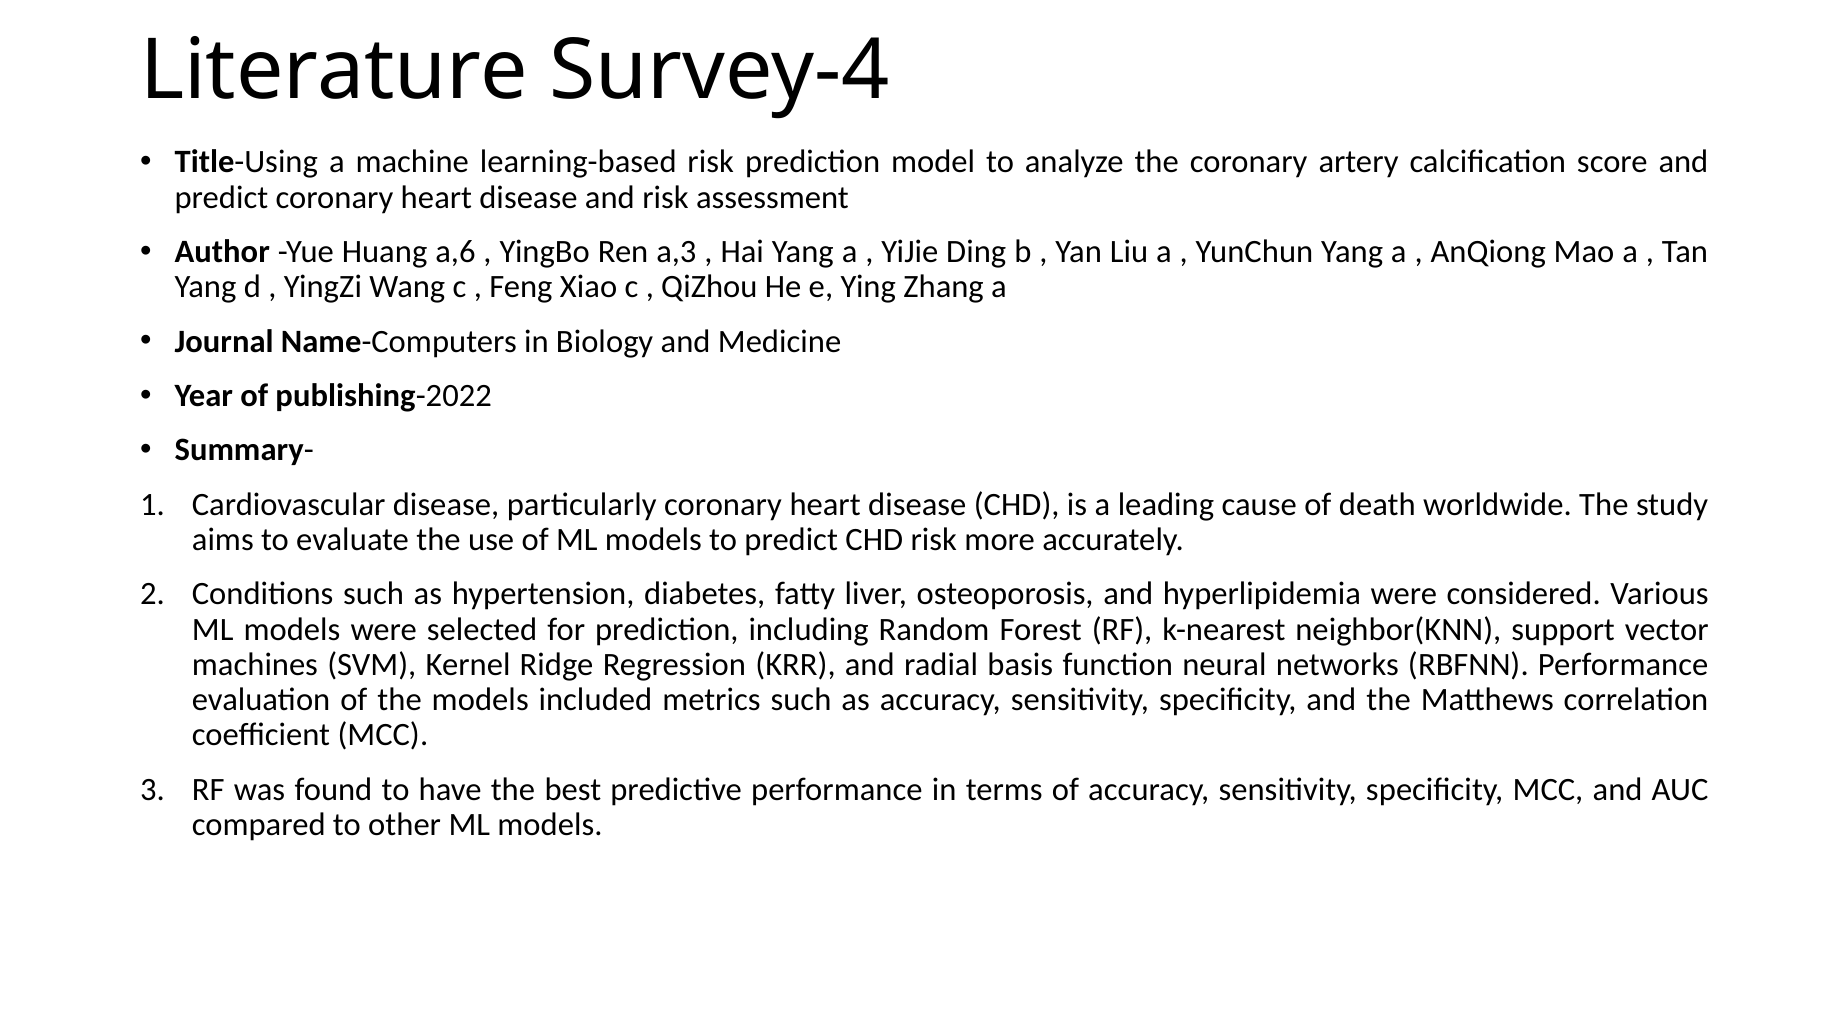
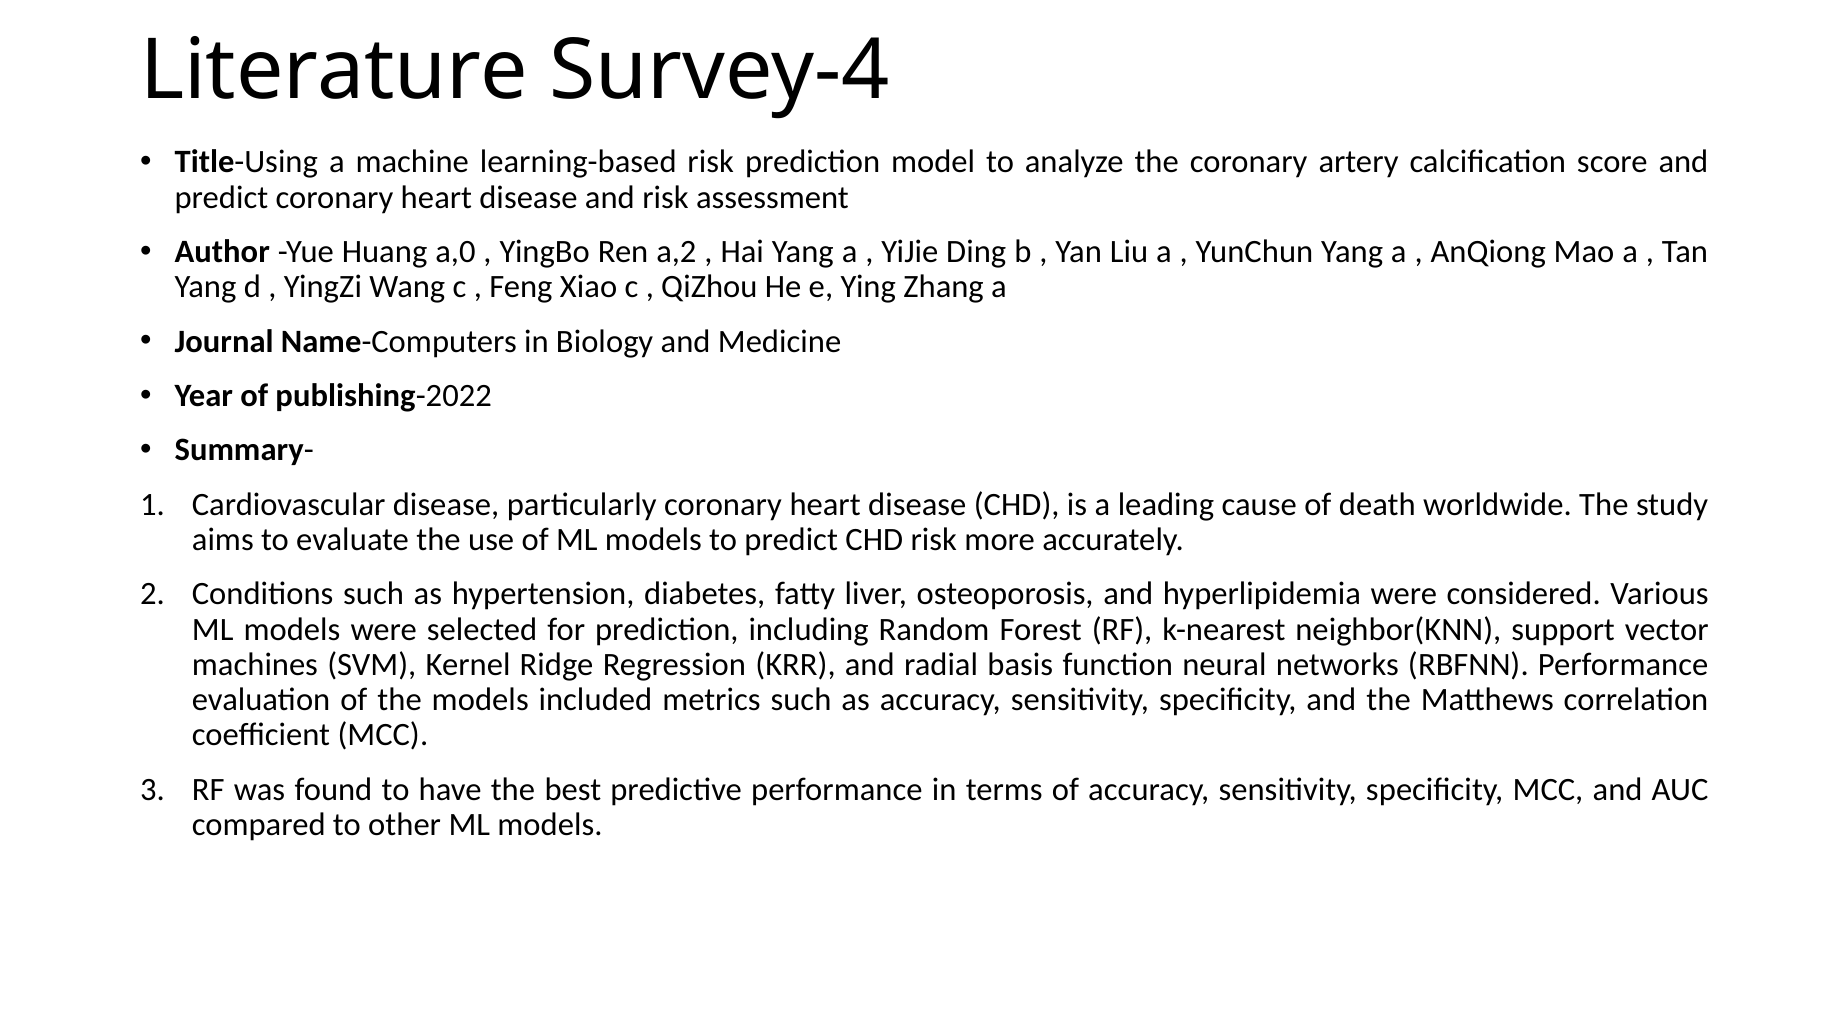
a,6: a,6 -> a,0
a,3: a,3 -> a,2
